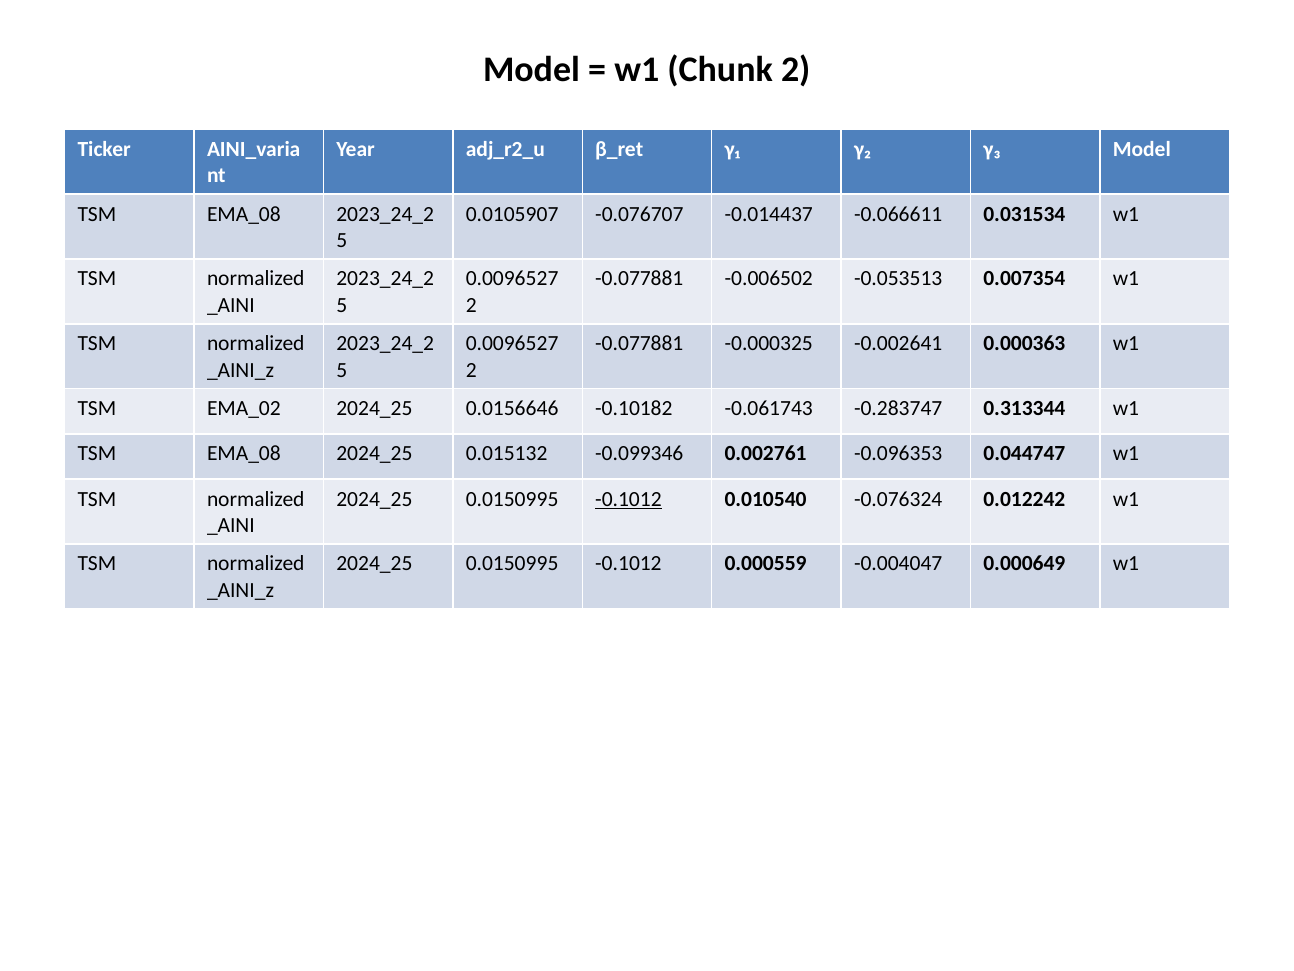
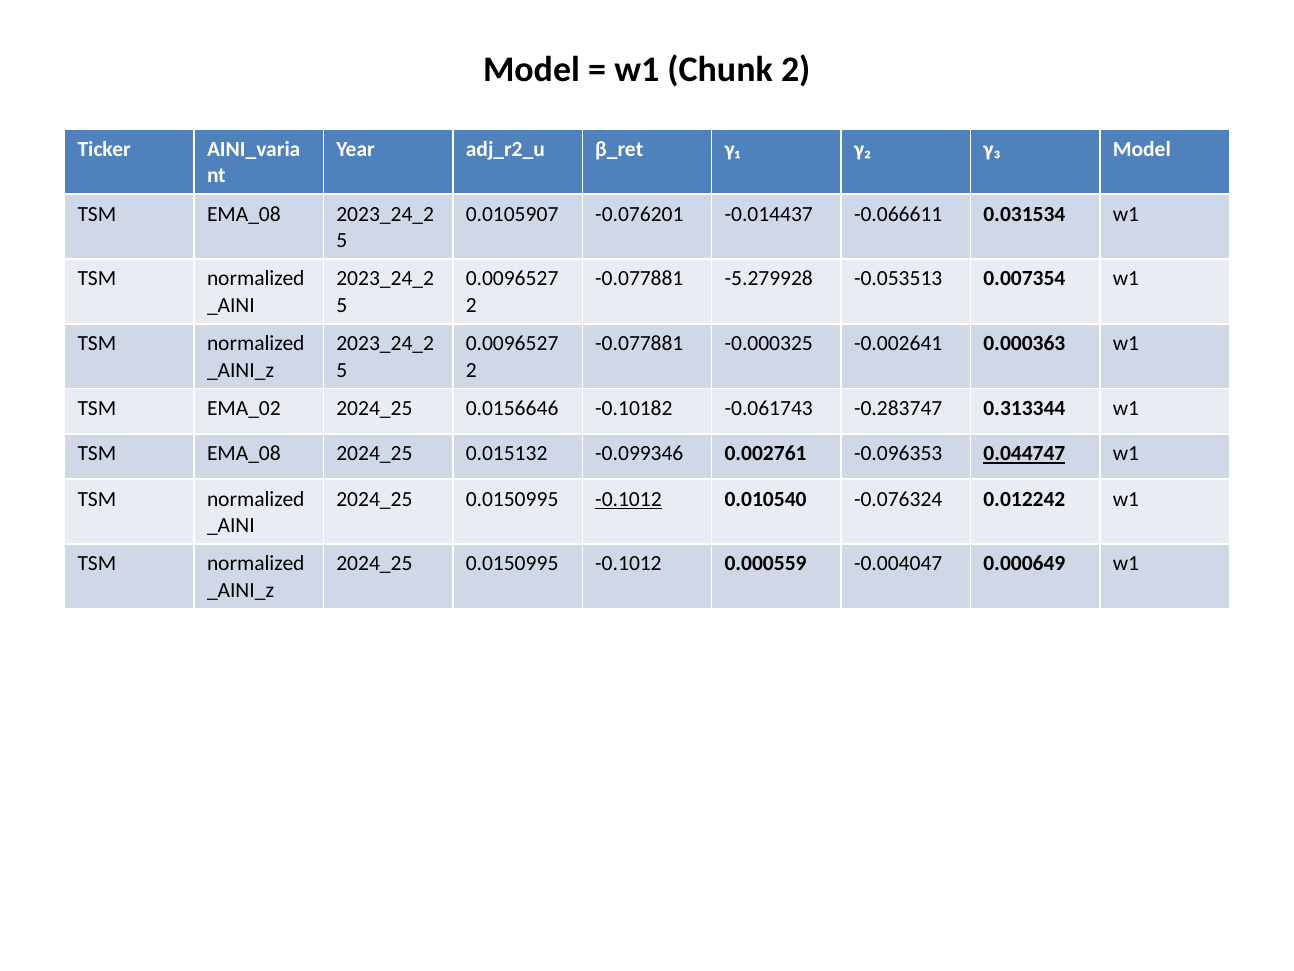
-0.076707: -0.076707 -> -0.076201
-0.006502: -0.006502 -> -5.279928
0.044747 underline: none -> present
